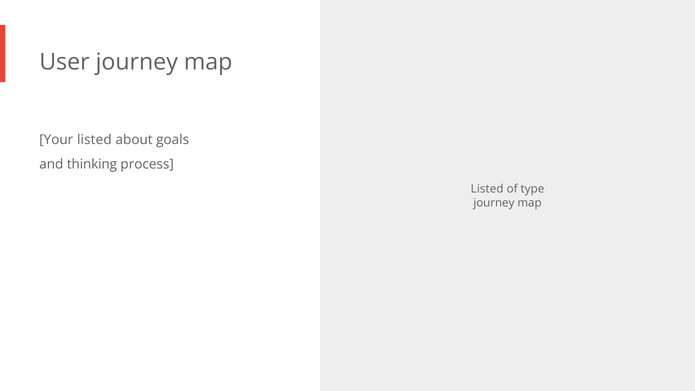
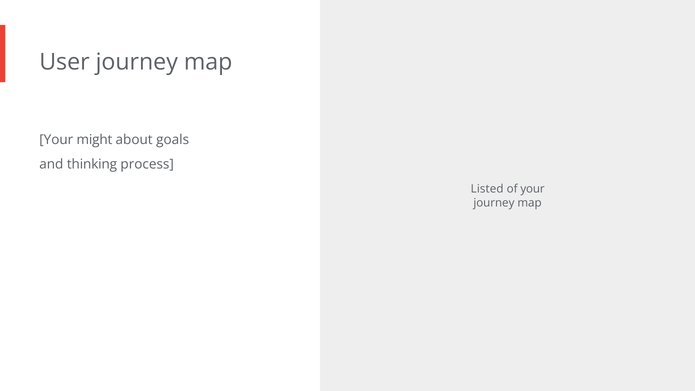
Your listed: listed -> might
of type: type -> your
